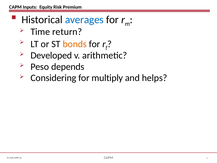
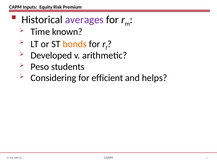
averages colour: blue -> purple
return: return -> known
depends: depends -> students
multiply: multiply -> efficient
